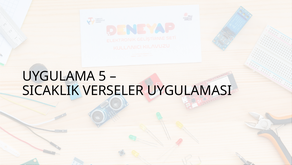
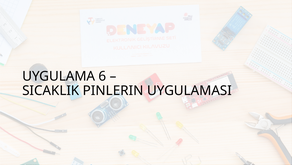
5: 5 -> 6
VERSELER: VERSELER -> PINLERIN
